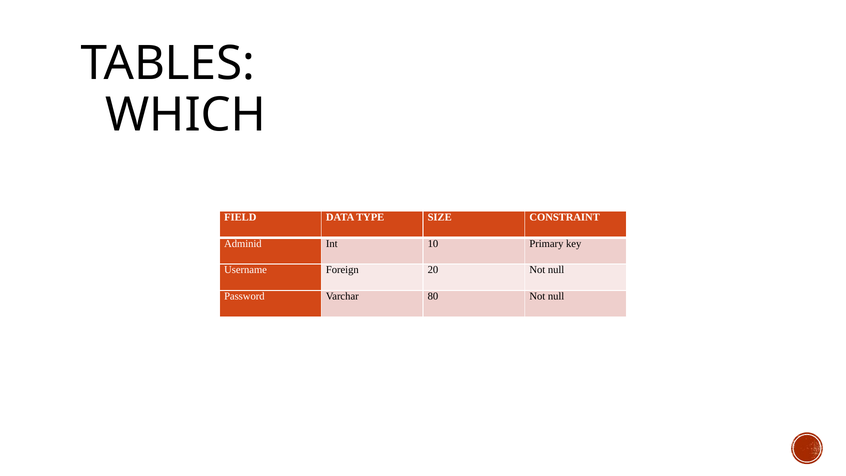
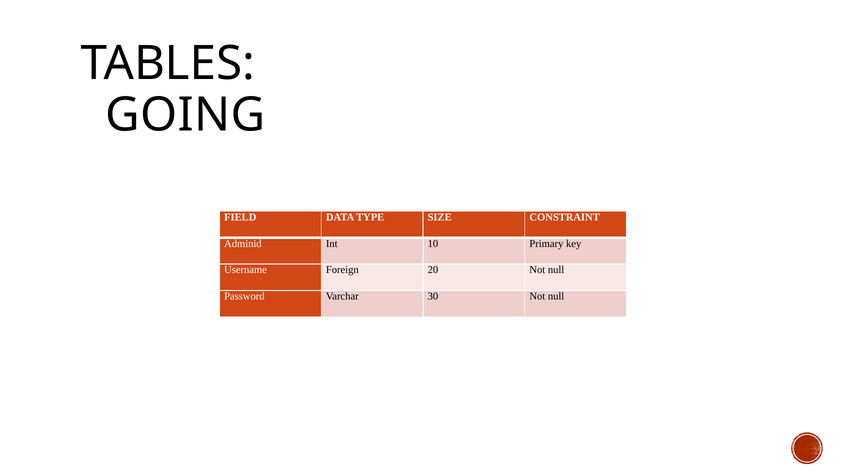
WHICH: WHICH -> GOING
80: 80 -> 30
